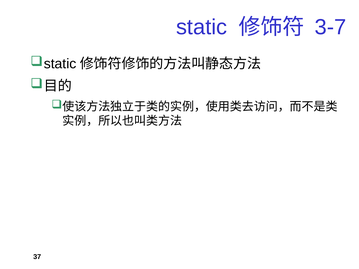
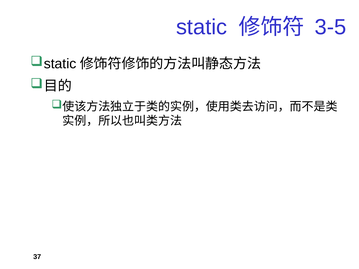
3-7: 3-7 -> 3-5
